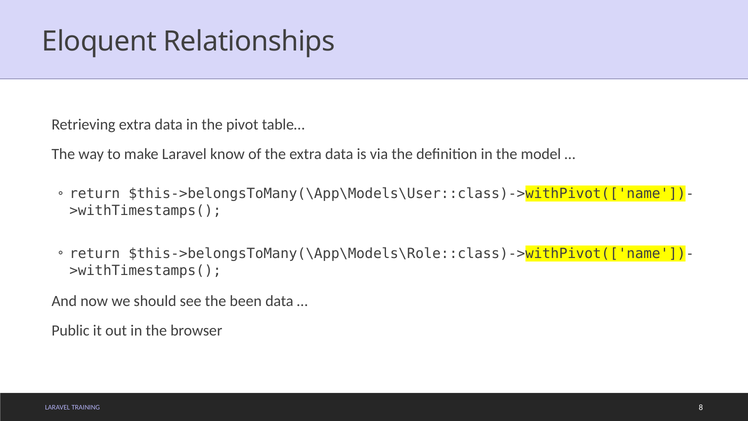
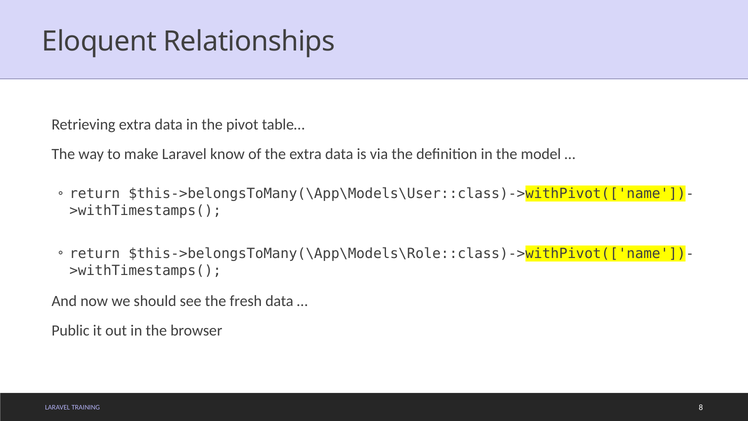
been: been -> fresh
